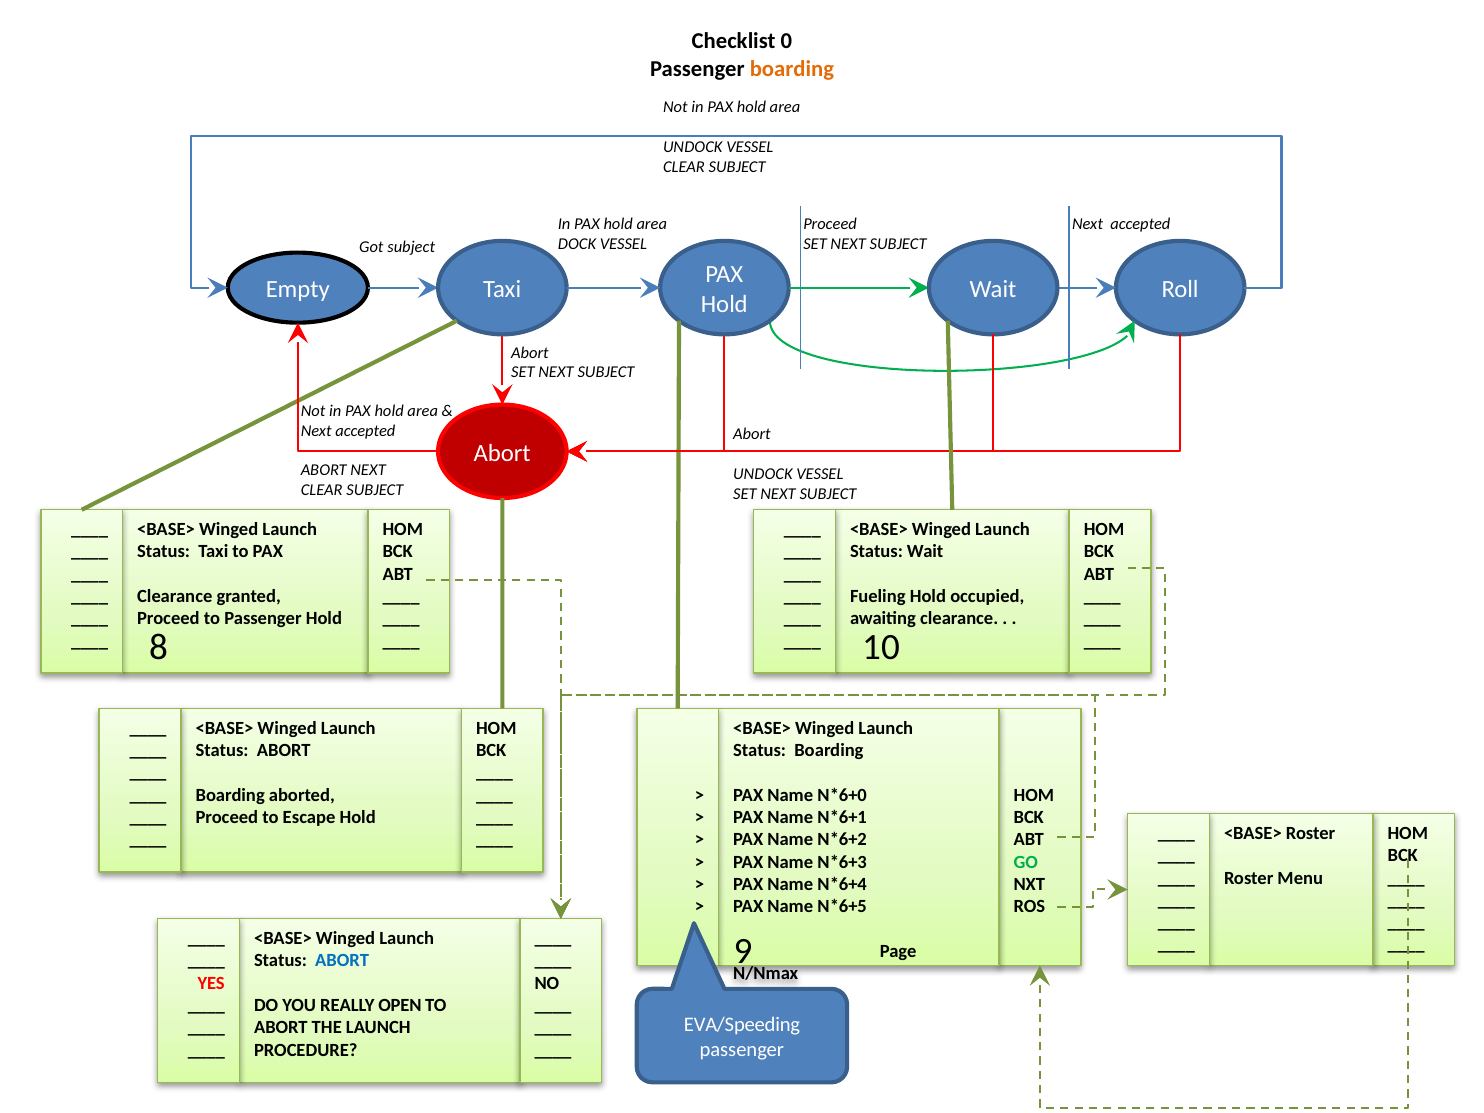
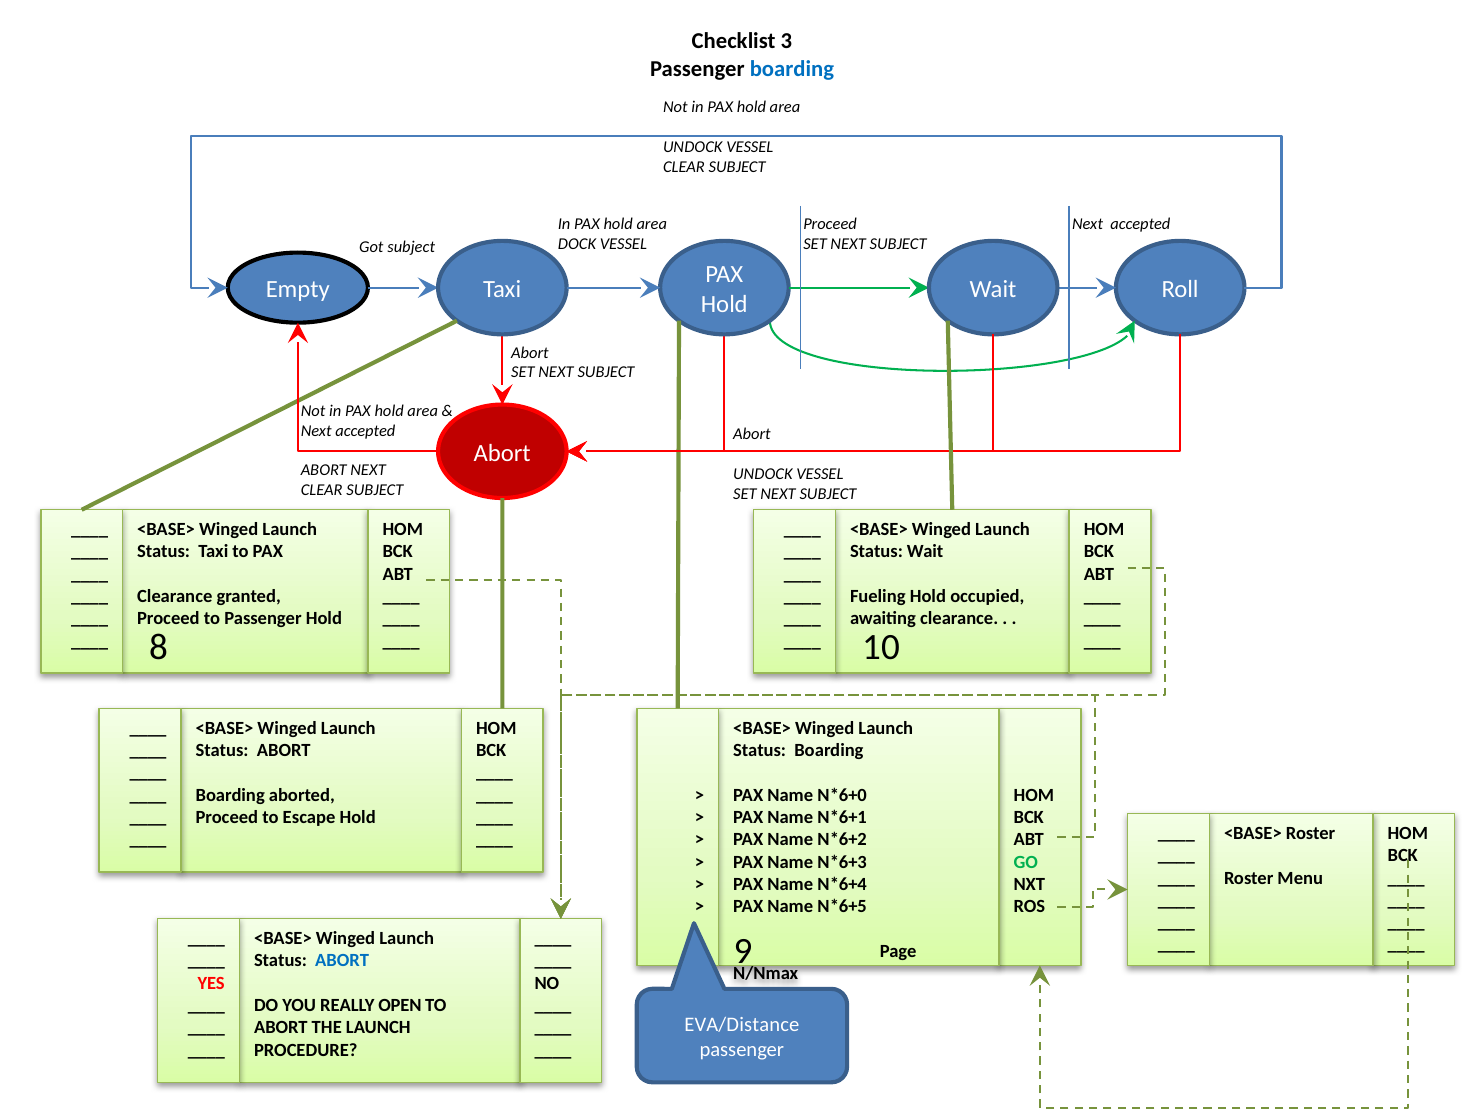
0: 0 -> 3
boarding at (792, 69) colour: orange -> blue
EVA/Speeding: EVA/Speeding -> EVA/Distance
